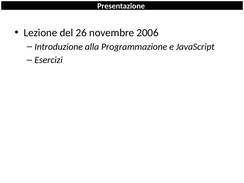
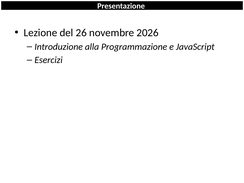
2006: 2006 -> 2026
